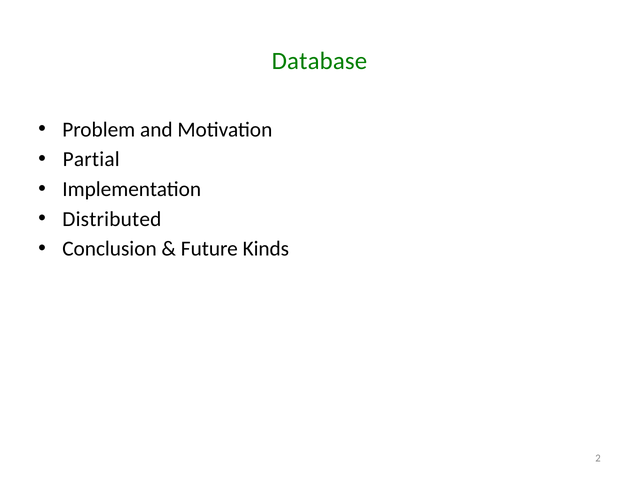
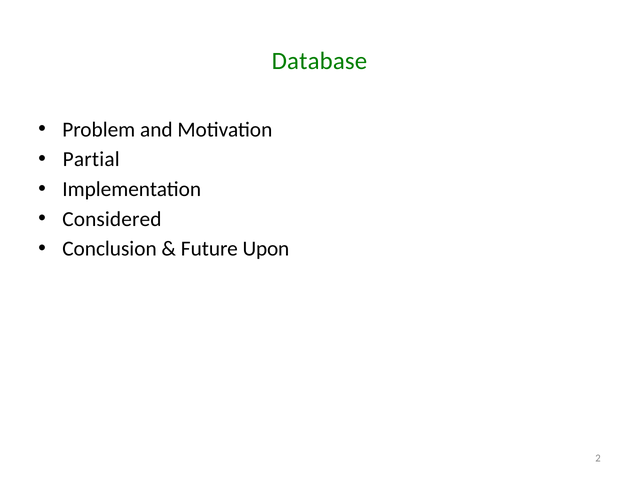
Distributed: Distributed -> Considered
Kinds: Kinds -> Upon
